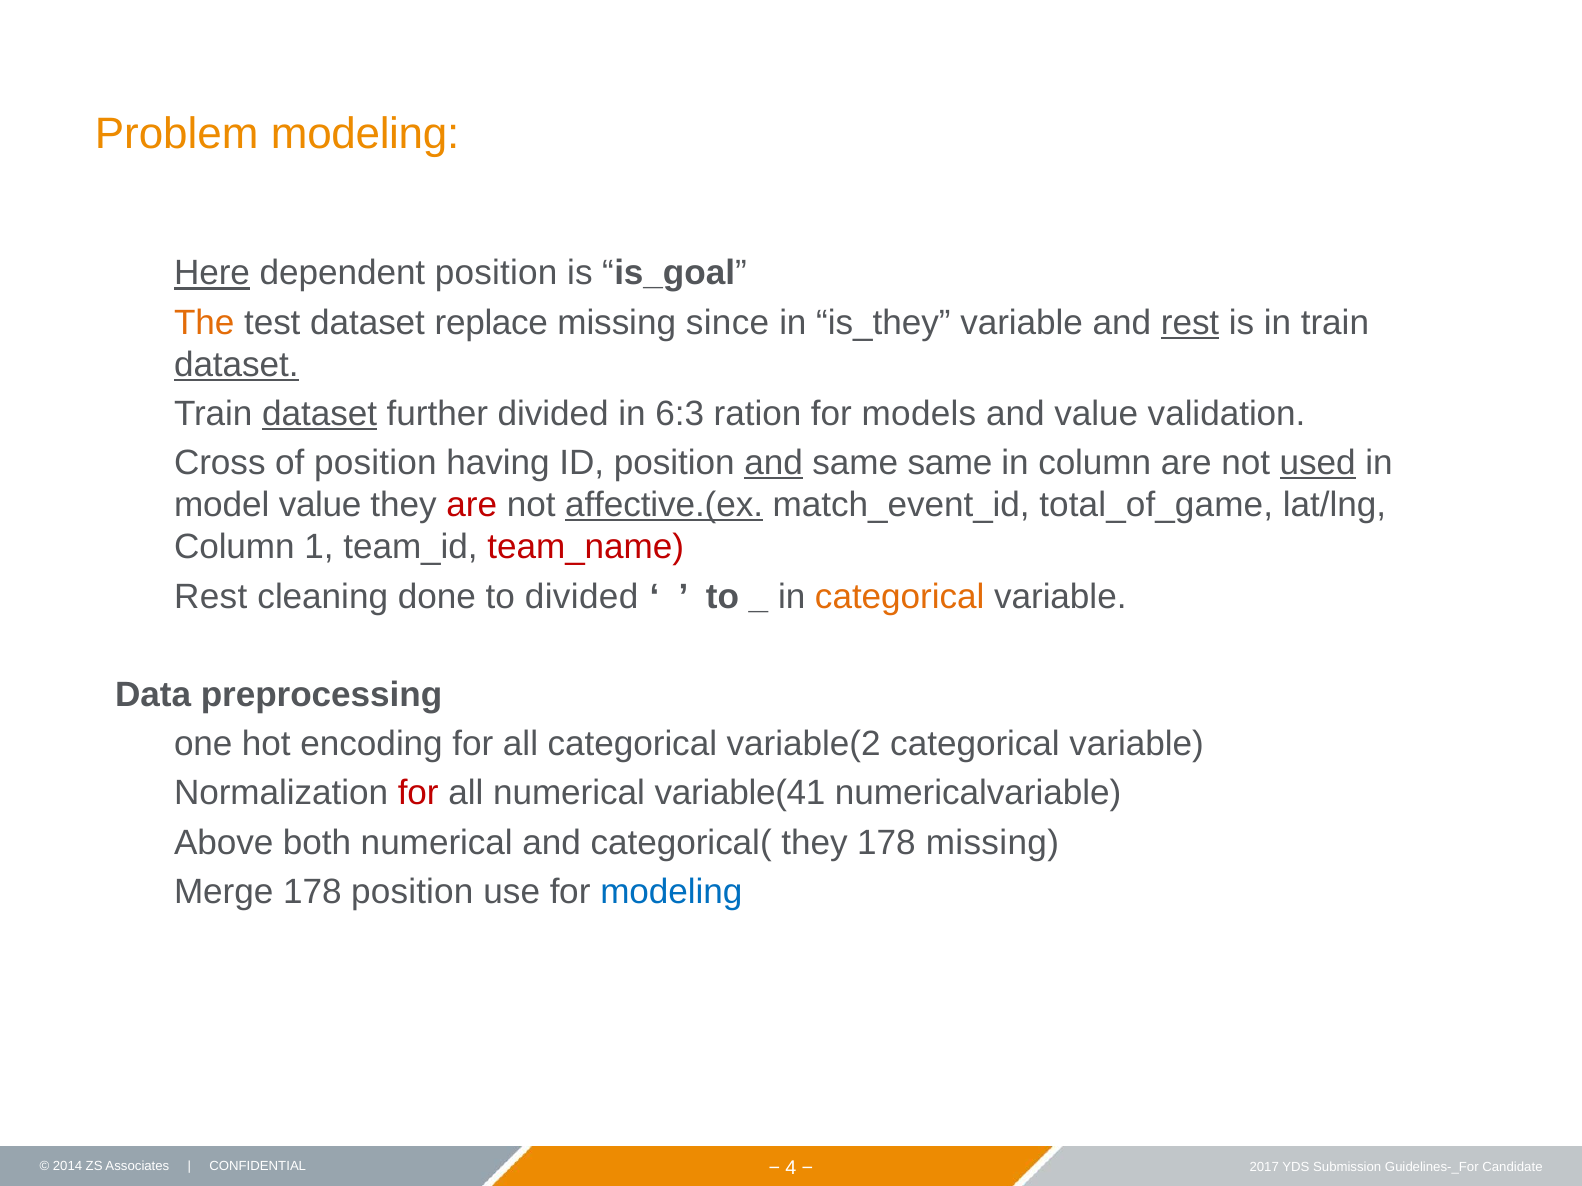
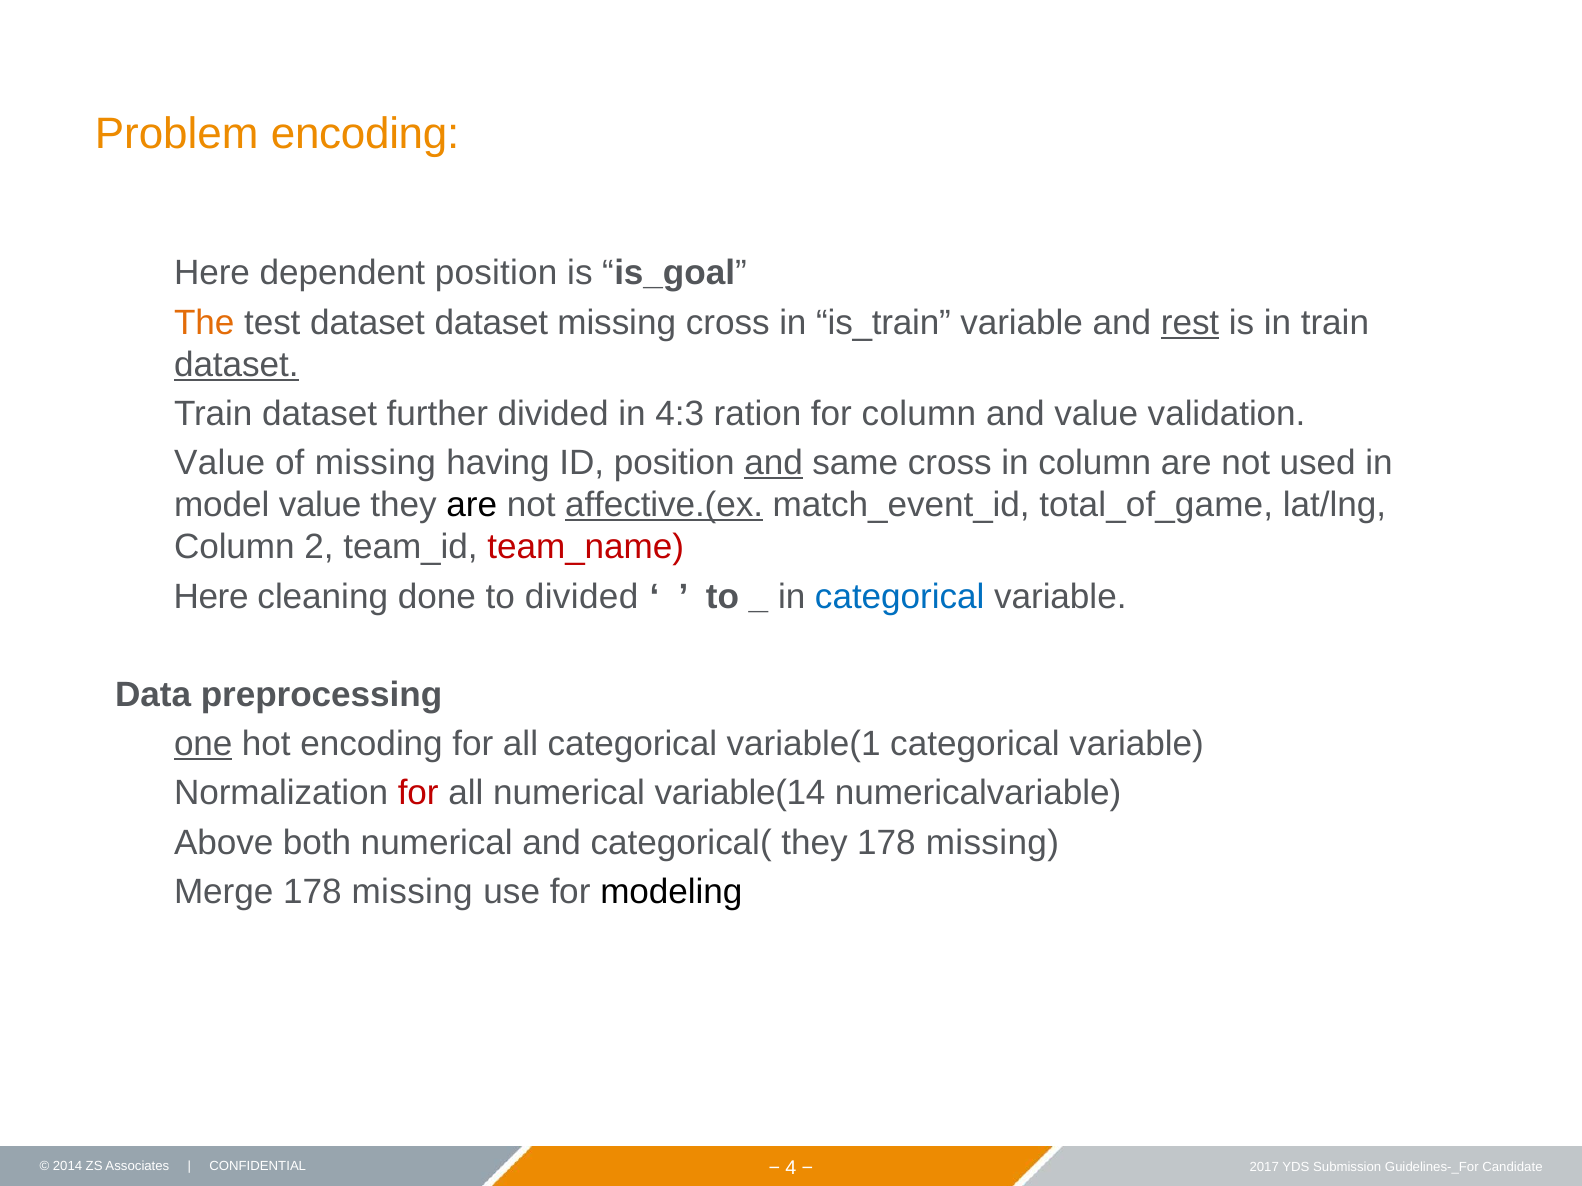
Problem modeling: modeling -> encoding
Here at (212, 273) underline: present -> none
dataset replace: replace -> dataset
missing since: since -> cross
is_they: is_they -> is_train
dataset at (320, 414) underline: present -> none
6:3: 6:3 -> 4:3
for models: models -> column
Cross at (220, 463): Cross -> Value
of position: position -> missing
same same: same -> cross
used underline: present -> none
are at (472, 505) colour: red -> black
1: 1 -> 2
Rest at (211, 597): Rest -> Here
categorical at (900, 597) colour: orange -> blue
one underline: none -> present
variable(2: variable(2 -> variable(1
variable(41: variable(41 -> variable(14
position at (412, 892): position -> missing
modeling at (671, 892) colour: blue -> black
